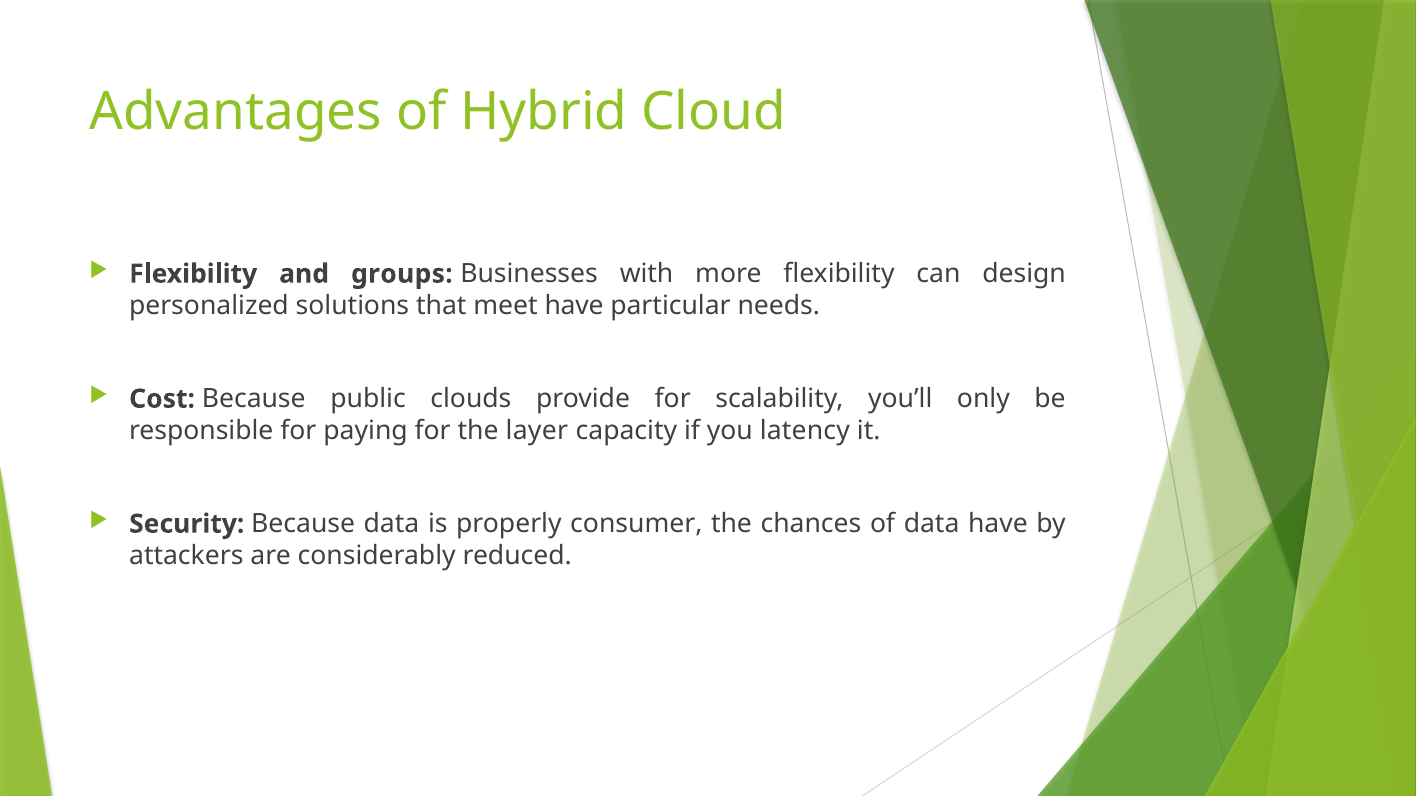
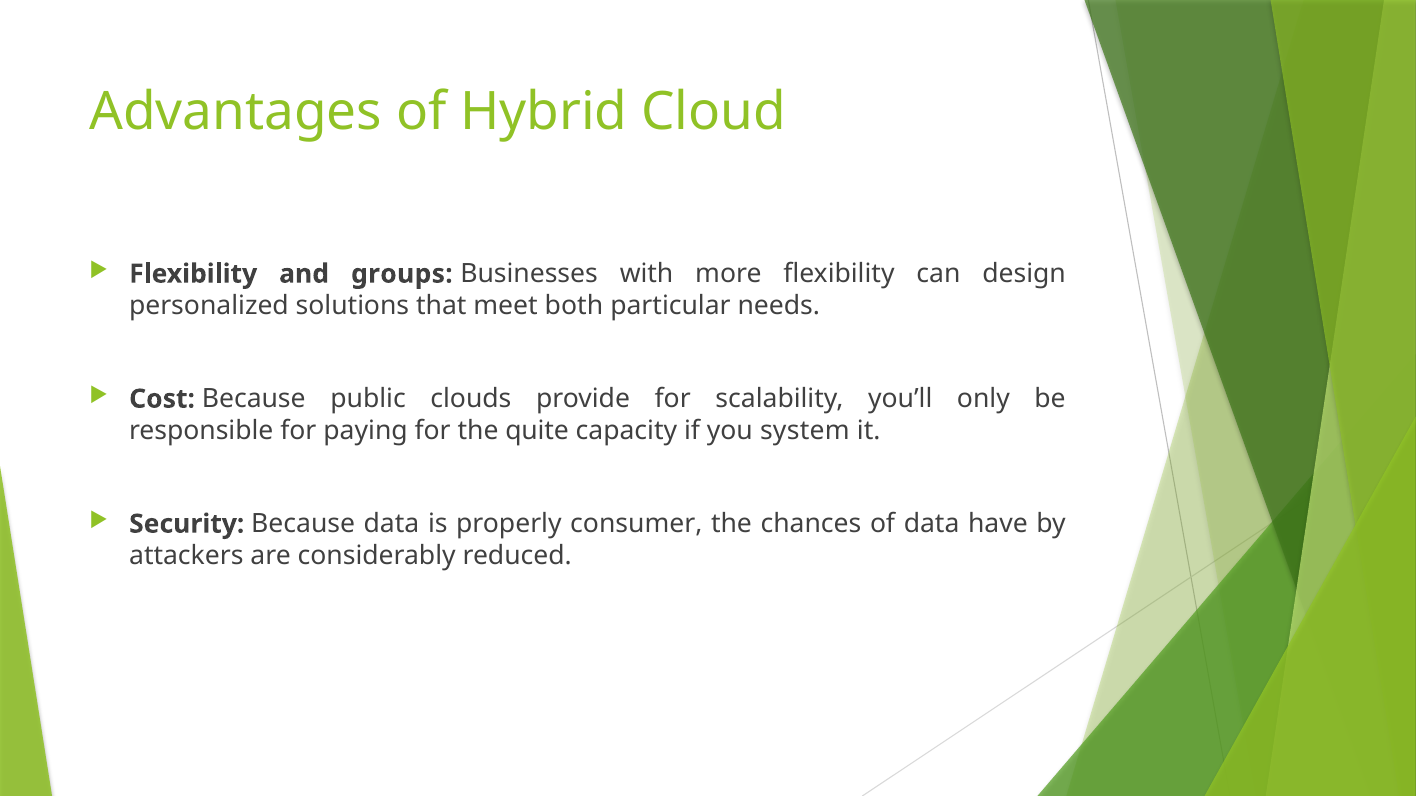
meet have: have -> both
layer: layer -> quite
latency: latency -> system
